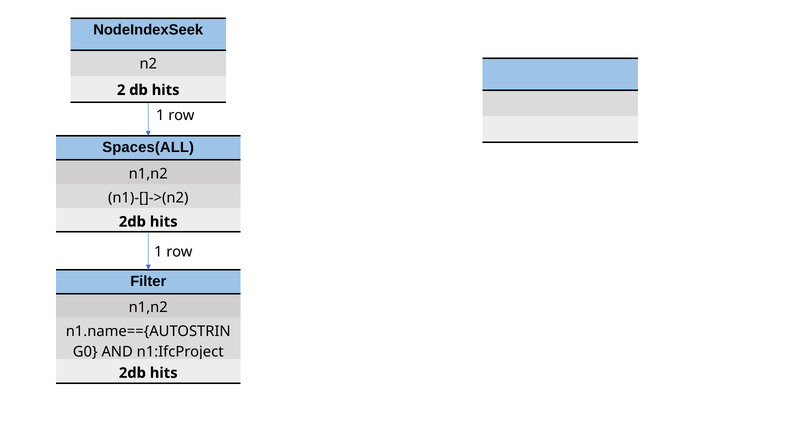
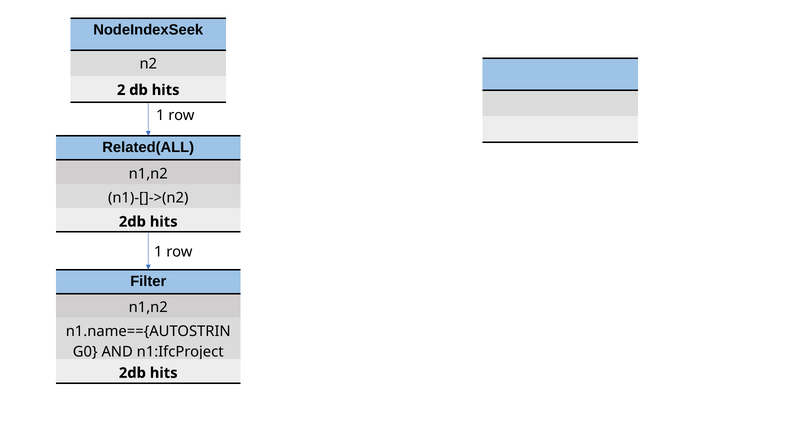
Spaces(ALL: Spaces(ALL -> Related(ALL
